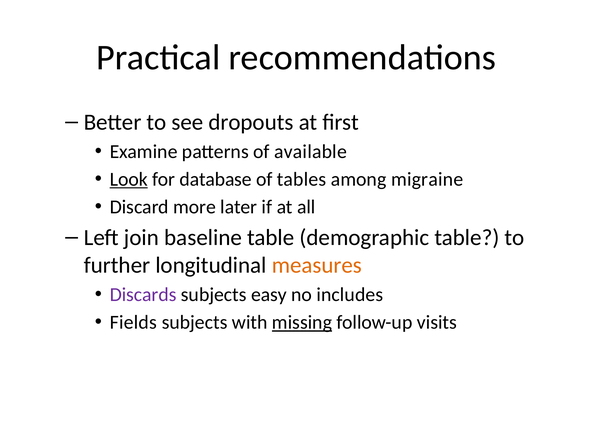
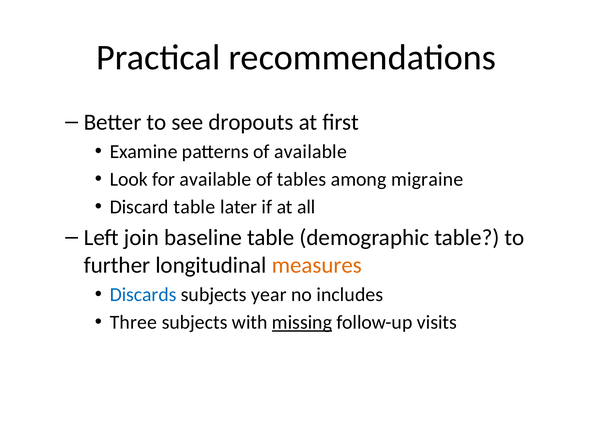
Look underline: present -> none
for database: database -> available
Discard more: more -> table
Discards colour: purple -> blue
easy: easy -> year
Fields: Fields -> Three
